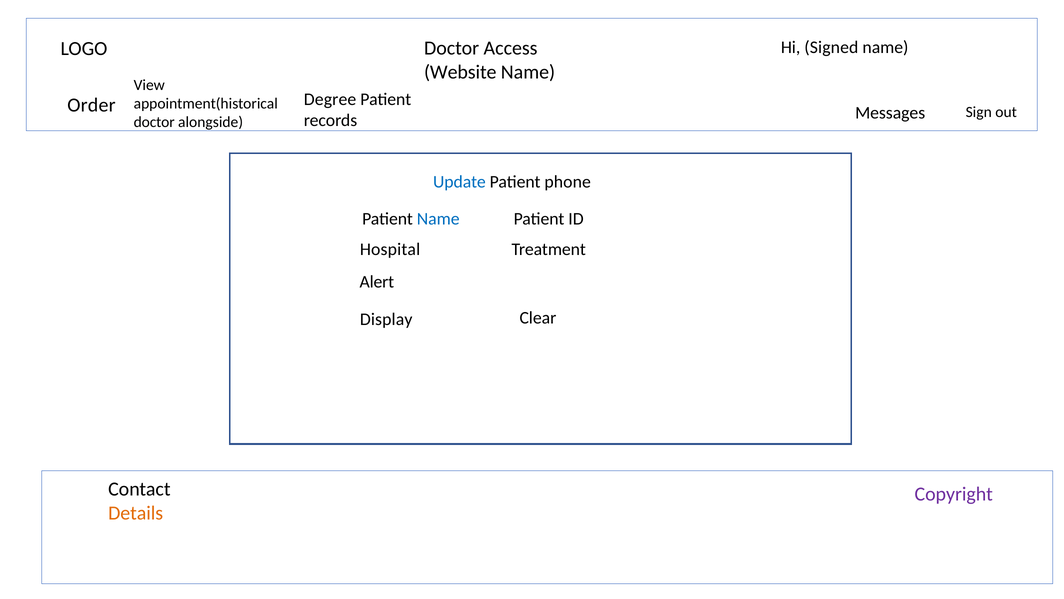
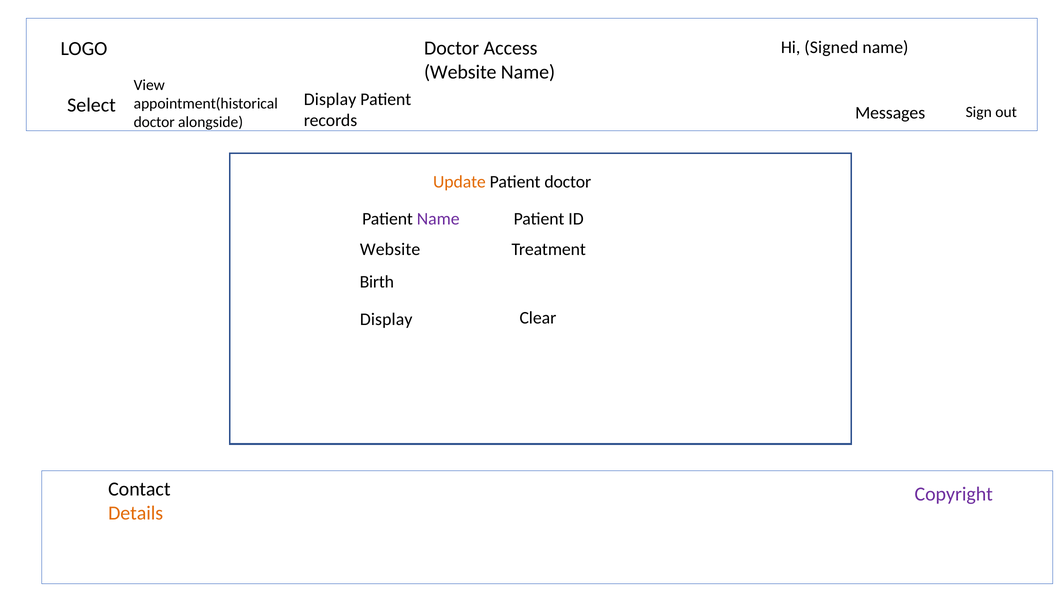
Degree at (330, 99): Degree -> Display
Order: Order -> Select
Update colour: blue -> orange
Patient phone: phone -> doctor
Name at (438, 219) colour: blue -> purple
Hospital at (390, 249): Hospital -> Website
Alert: Alert -> Birth
